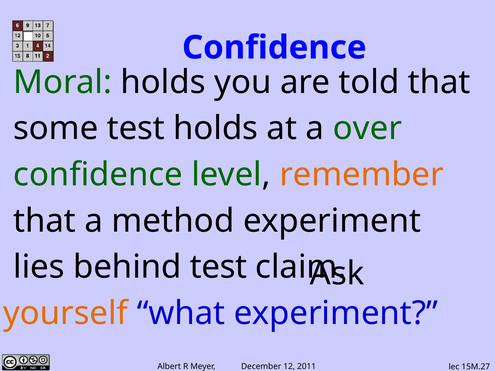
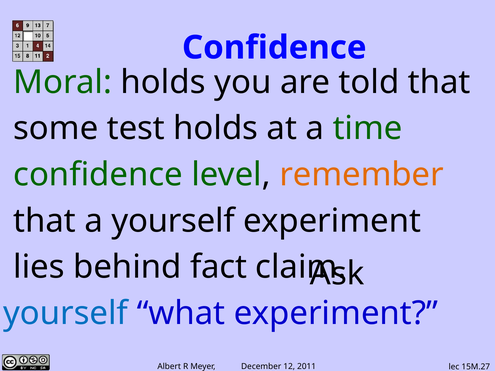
over: over -> time
a method: method -> yourself
behind test: test -> fact
yourself at (66, 313) colour: orange -> blue
